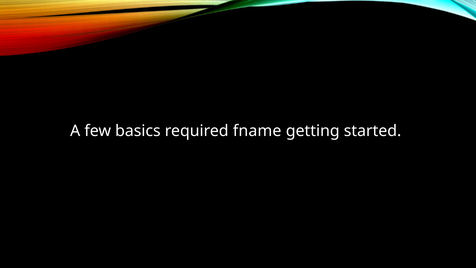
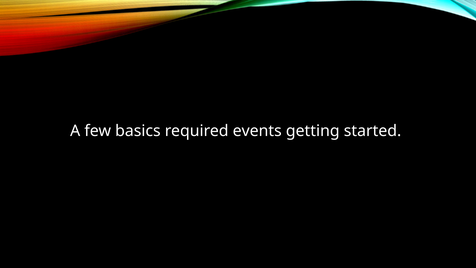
fname: fname -> events
